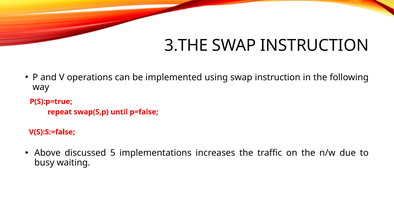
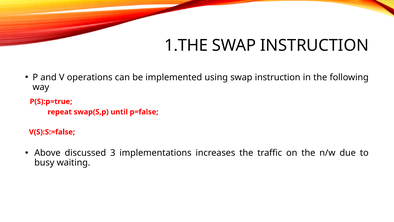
3.THE: 3.THE -> 1.THE
5: 5 -> 3
